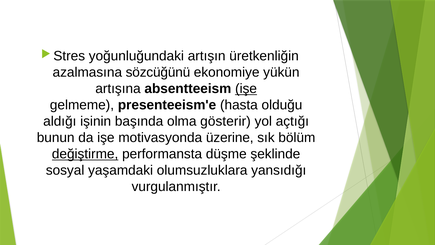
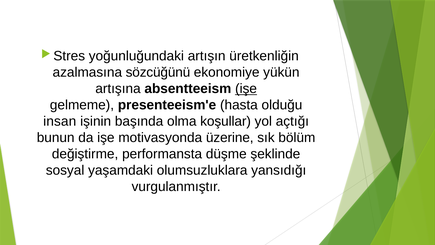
aldığı: aldığı -> insan
gösterir: gösterir -> koşullar
değiştirme underline: present -> none
